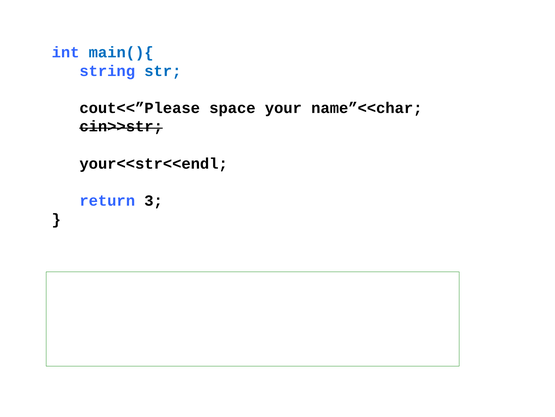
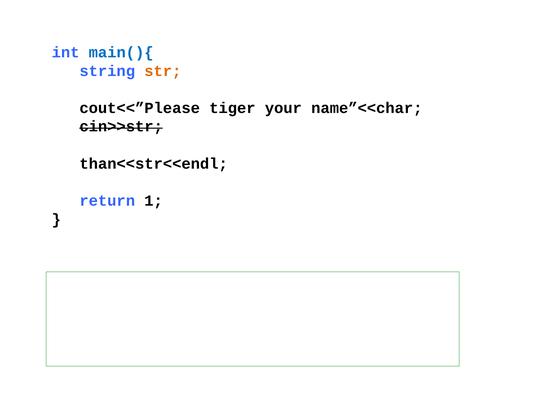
str colour: blue -> orange
space: space -> tiger
your<<str<<endl: your<<str<<endl -> than<<str<<endl
3: 3 -> 1
